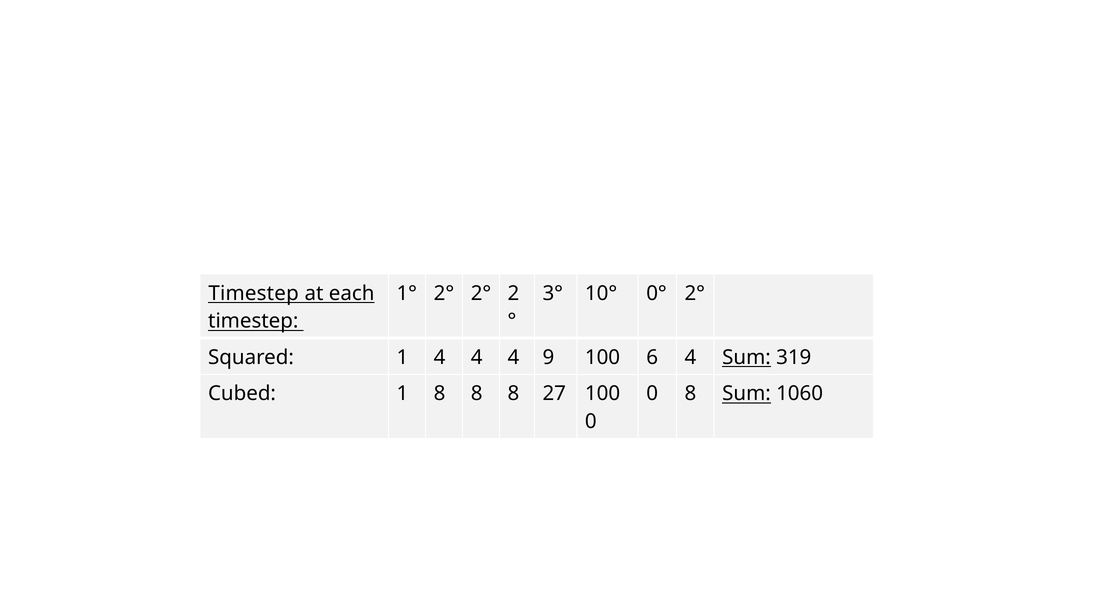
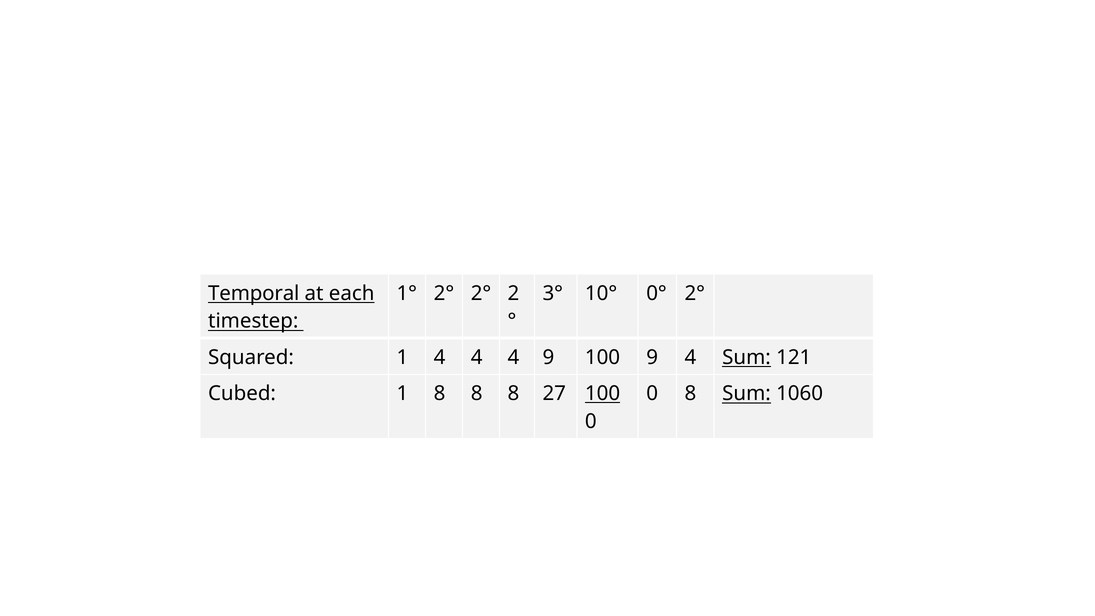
Timestep at (254, 293): Timestep -> Temporal
100 6: 6 -> 9
319: 319 -> 121
100 at (603, 393) underline: none -> present
